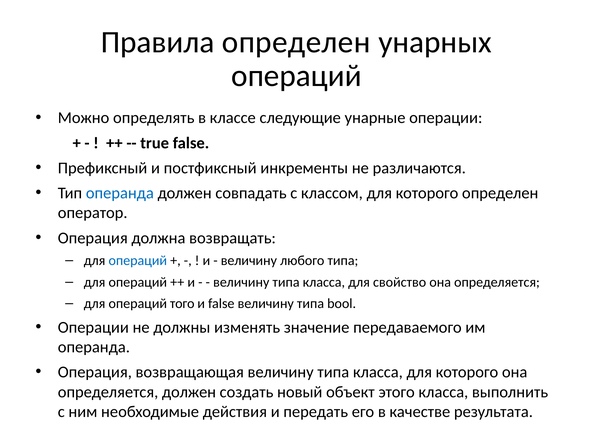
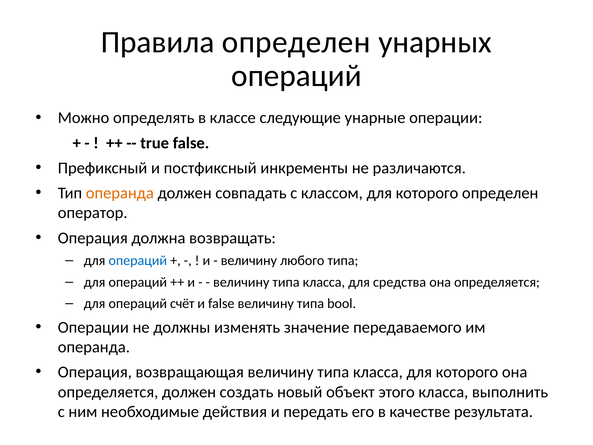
операнда at (120, 193) colour: blue -> orange
свойство: свойство -> средства
того: того -> счёт
